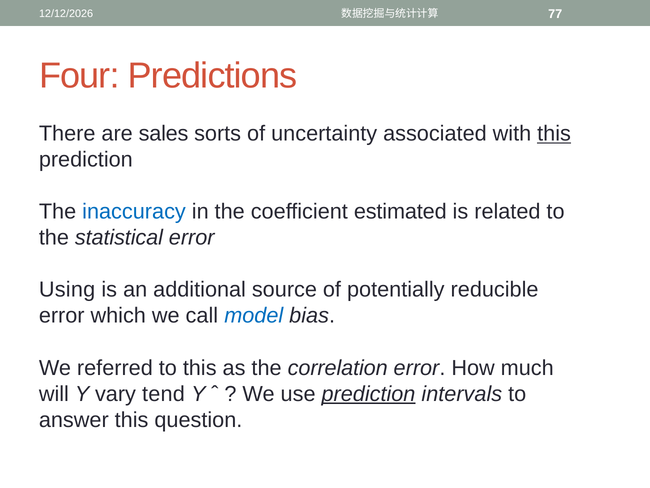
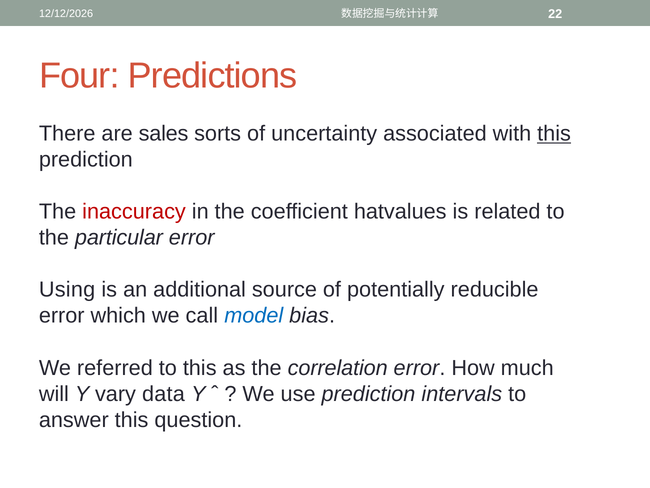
77: 77 -> 22
inaccuracy colour: blue -> red
estimated: estimated -> hatvalues
statistical: statistical -> particular
tend: tend -> data
prediction at (368, 393) underline: present -> none
